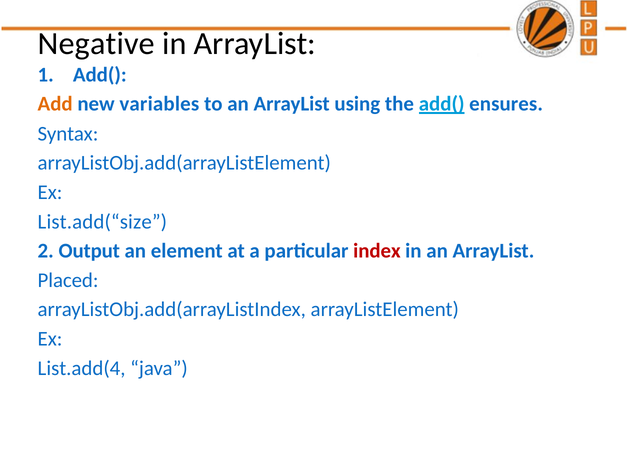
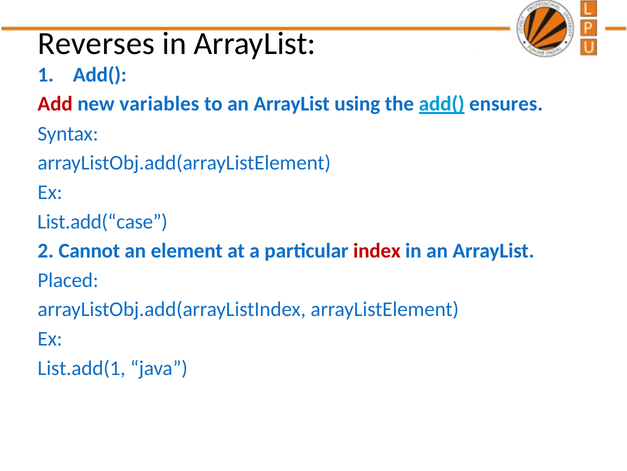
Negative: Negative -> Reverses
Add colour: orange -> red
List.add(“size: List.add(“size -> List.add(“case
Output: Output -> Cannot
List.add(4: List.add(4 -> List.add(1
